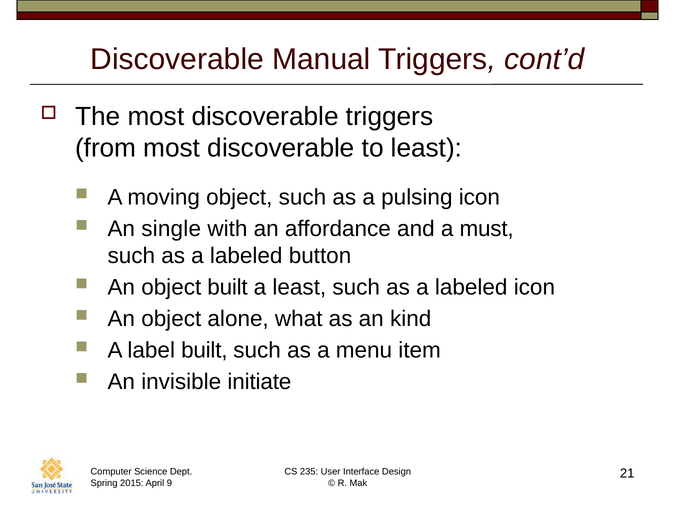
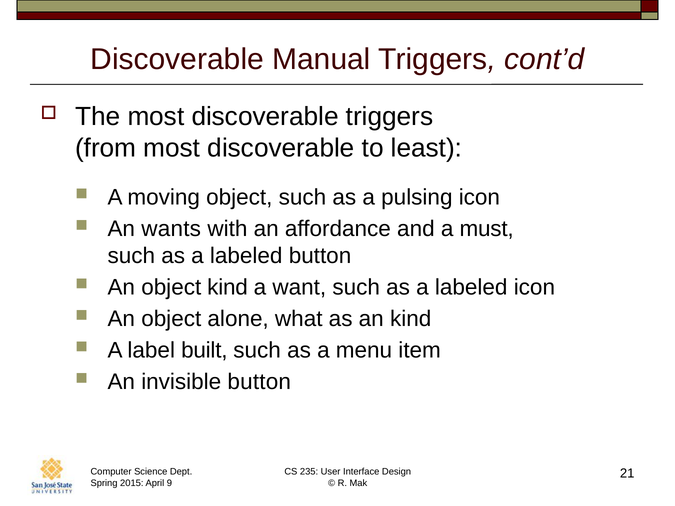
single: single -> wants
object built: built -> kind
a least: least -> want
invisible initiate: initiate -> button
